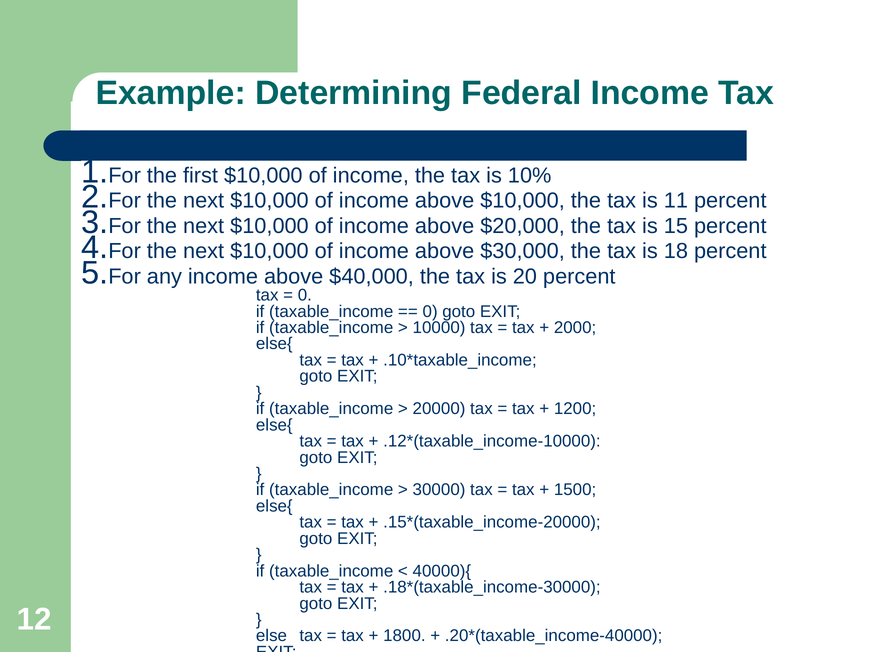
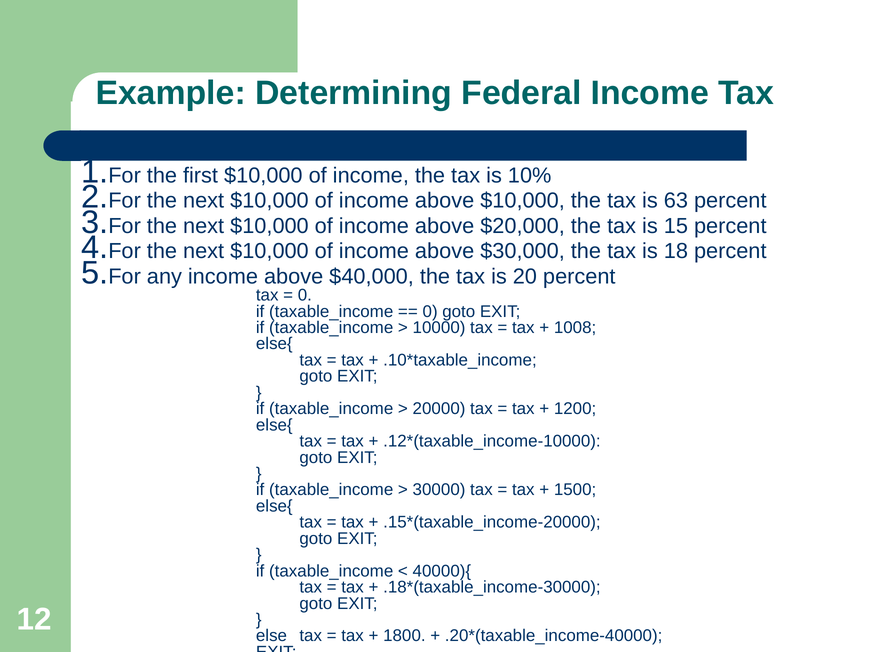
11: 11 -> 63
2000: 2000 -> 1008
